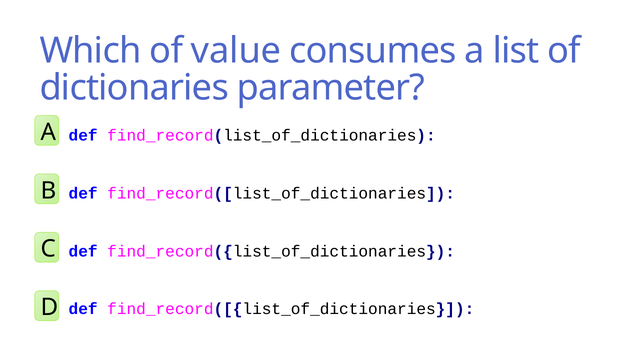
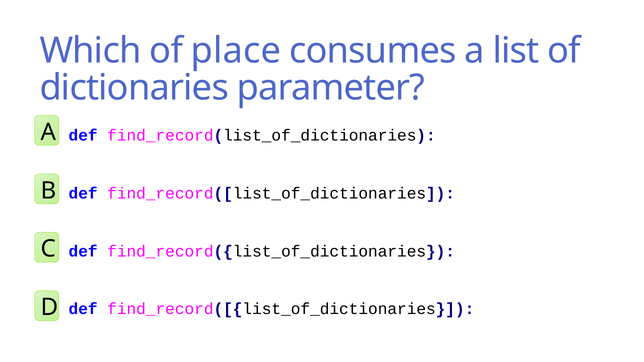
value: value -> place
